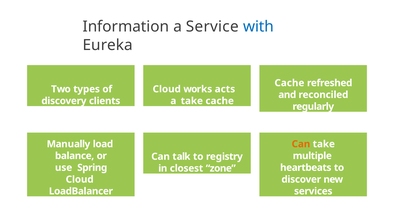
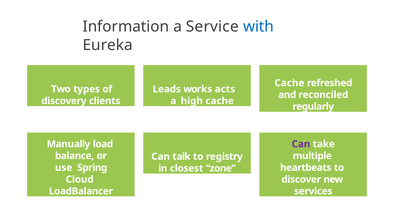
Cloud at (167, 89): Cloud -> Leads
a take: take -> high
Can at (301, 144) colour: orange -> purple
